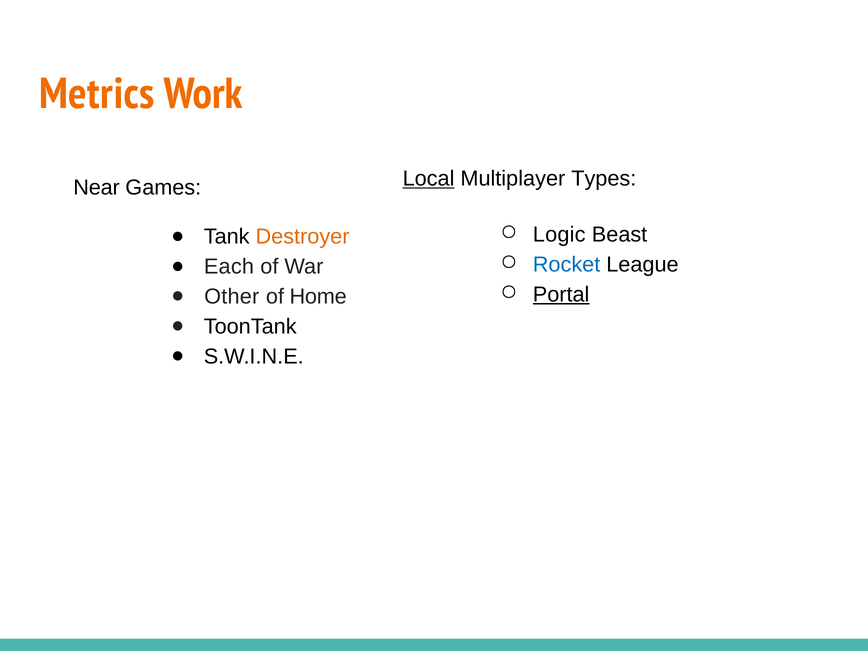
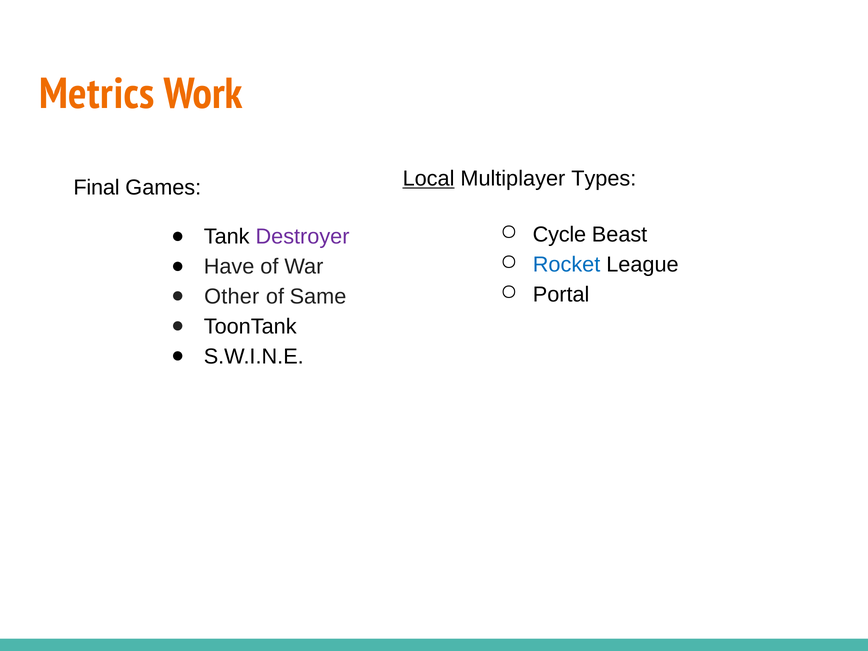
Near: Near -> Final
Logic: Logic -> Cycle
Destroyer colour: orange -> purple
Each: Each -> Have
Portal underline: present -> none
Home: Home -> Same
